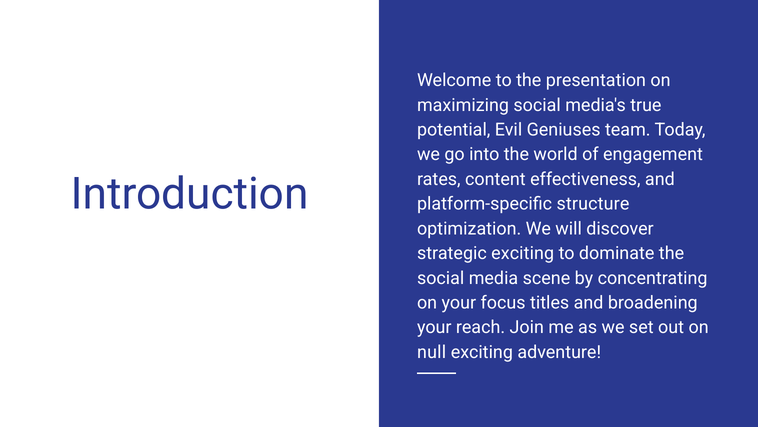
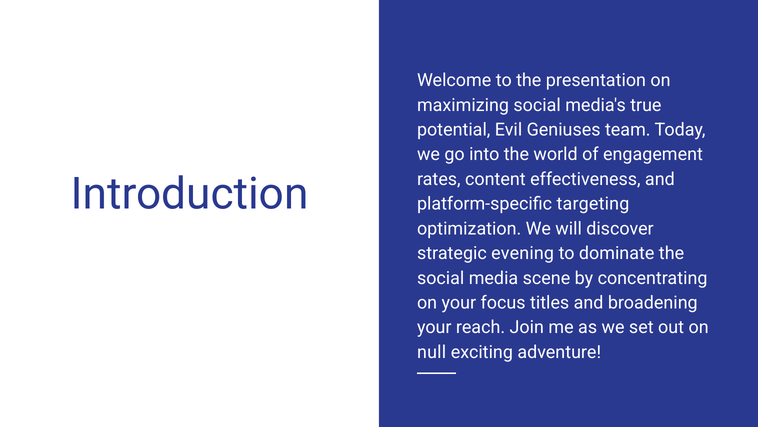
structure: structure -> targeting
strategic exciting: exciting -> evening
